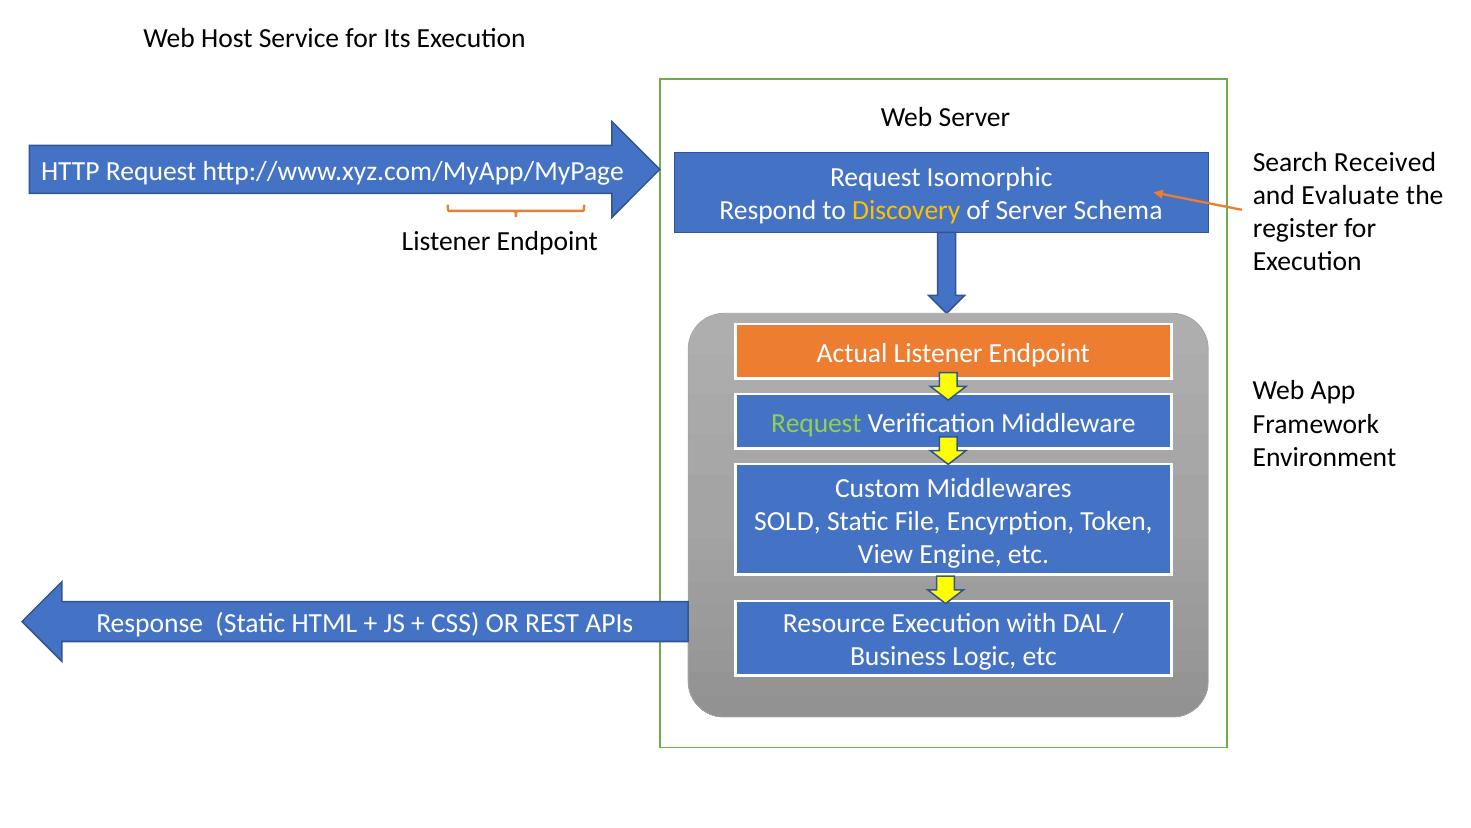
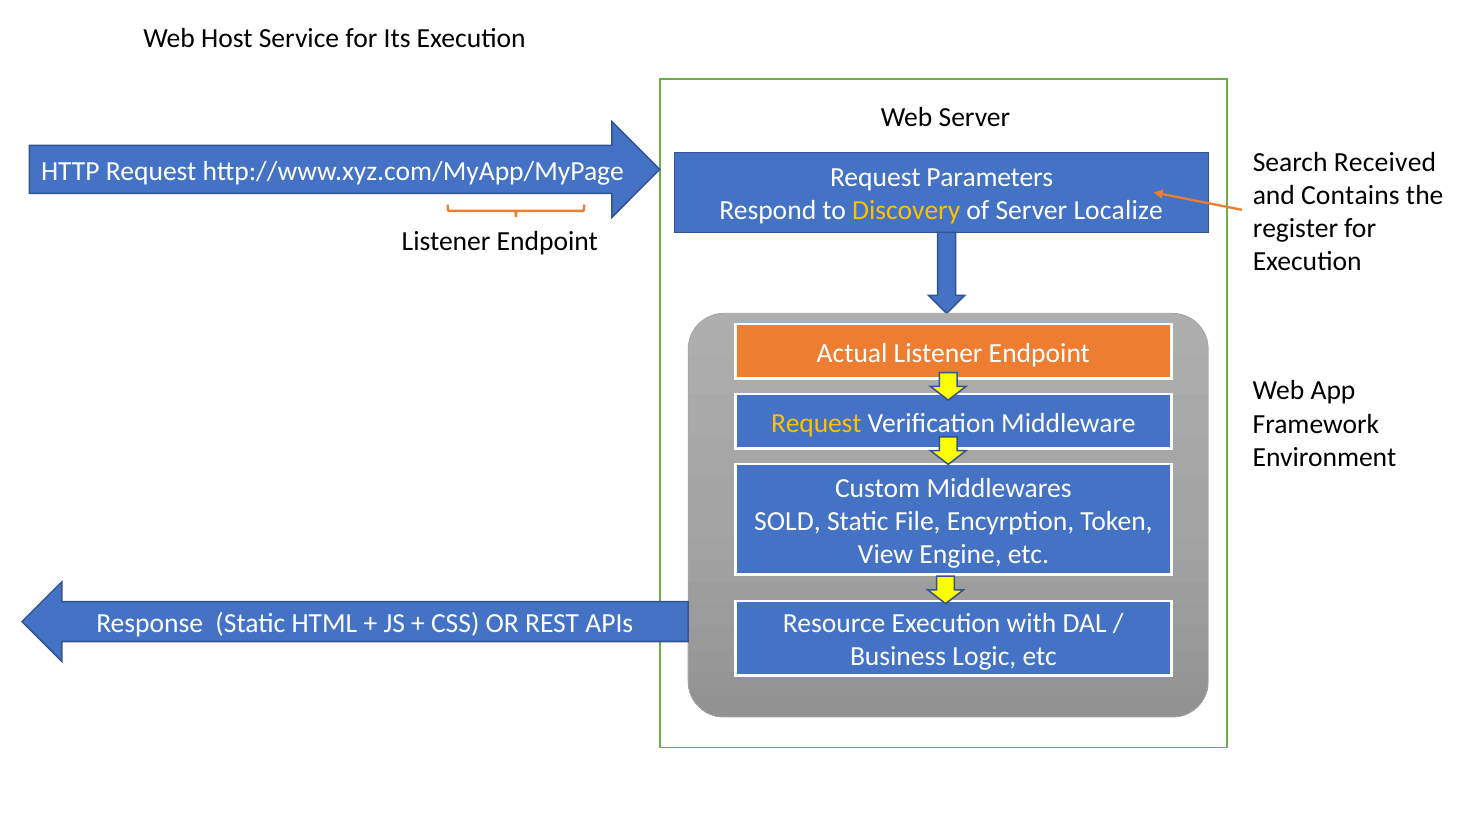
Isomorphic: Isomorphic -> Parameters
Evaluate: Evaluate -> Contains
Schema: Schema -> Localize
Request at (816, 423) colour: light green -> yellow
